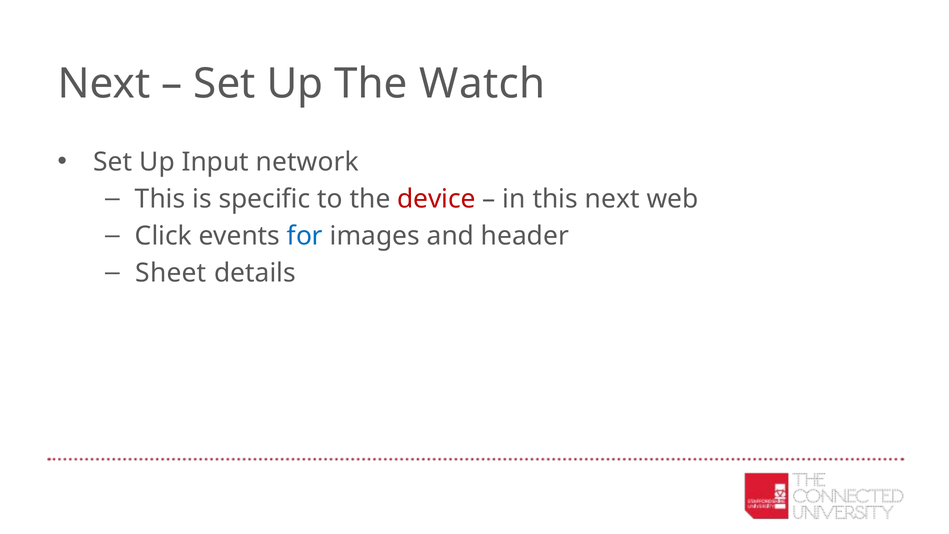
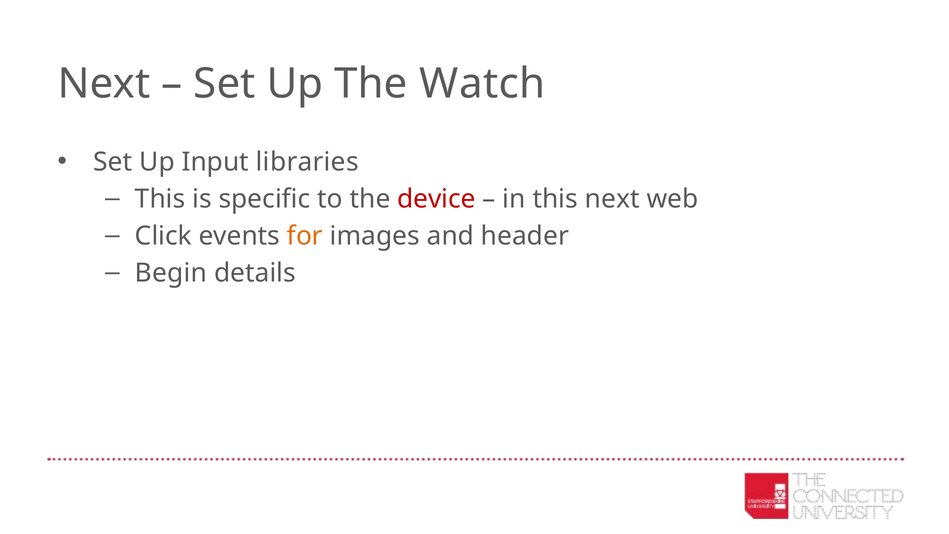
network: network -> libraries
for colour: blue -> orange
Sheet: Sheet -> Begin
